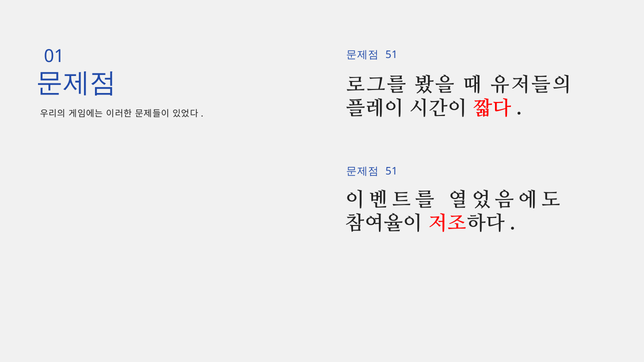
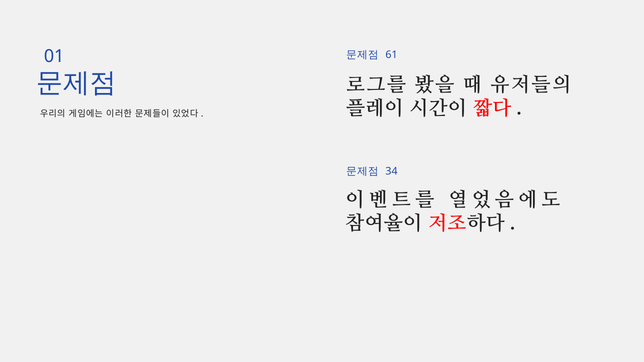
51 at (391, 55): 51 -> 61
51 at (391, 171): 51 -> 34
